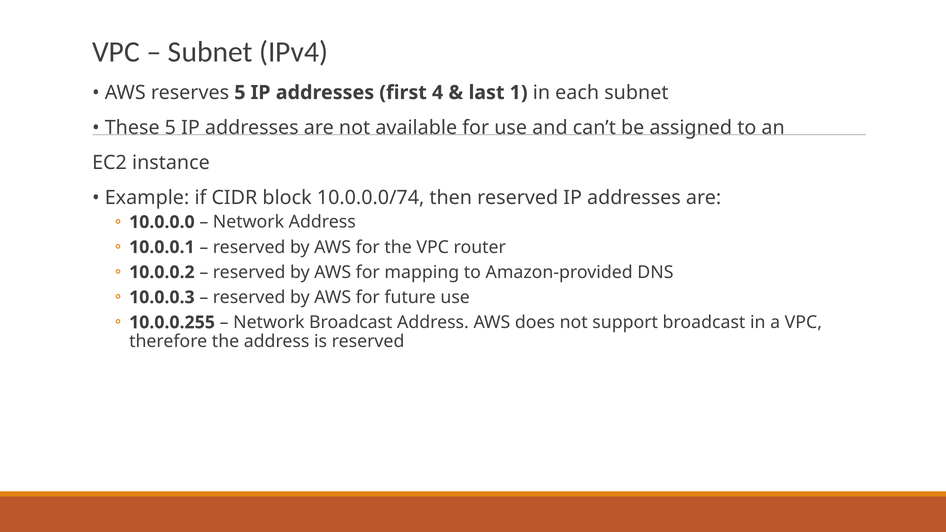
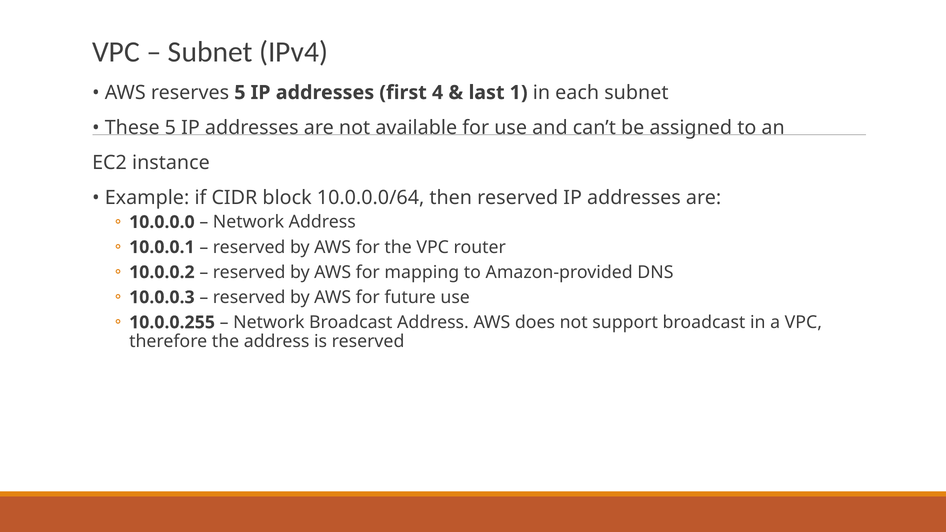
10.0.0.0/74: 10.0.0.0/74 -> 10.0.0.0/64
